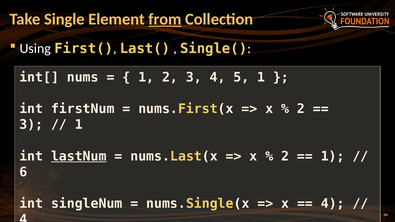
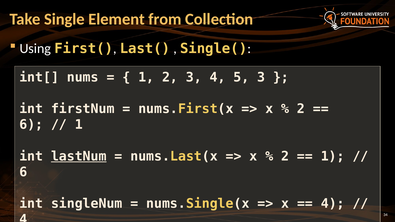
from underline: present -> none
5 1: 1 -> 3
3 at (31, 125): 3 -> 6
